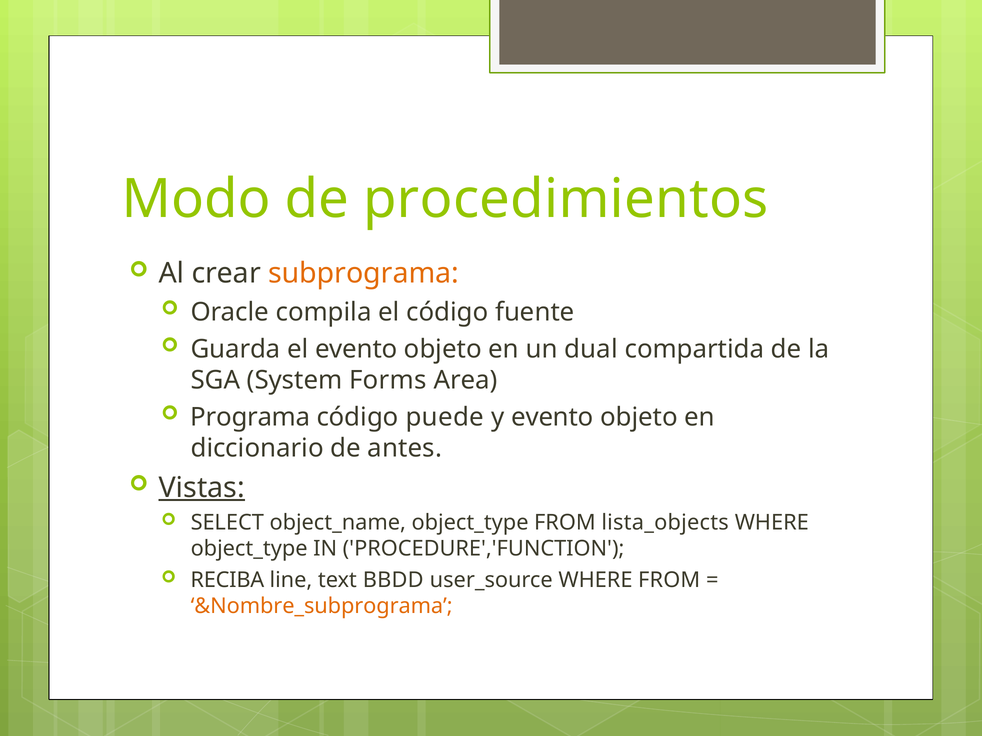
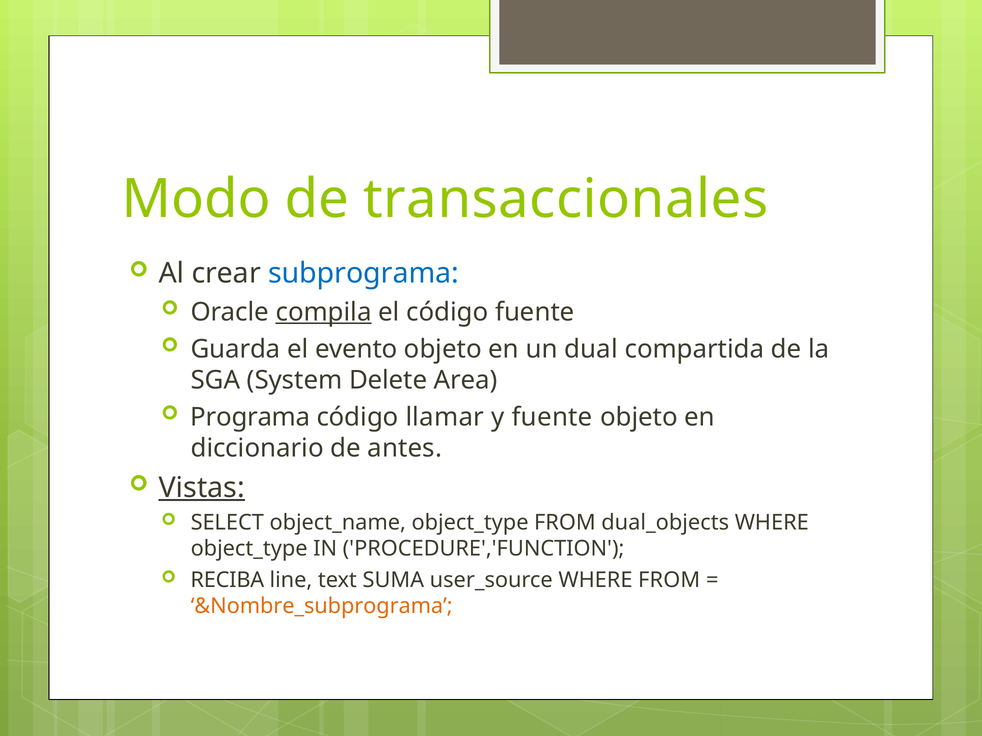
procedimientos: procedimientos -> transaccionales
subprograma colour: orange -> blue
compila underline: none -> present
Forms: Forms -> Delete
puede: puede -> llamar
y evento: evento -> fuente
lista_objects: lista_objects -> dual_objects
BBDD: BBDD -> SUMA
